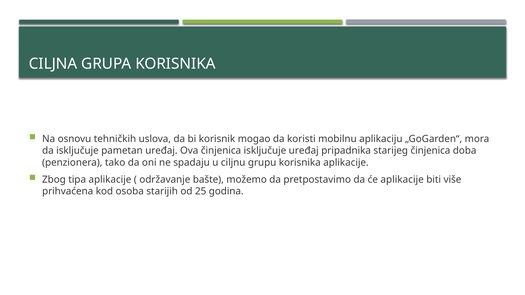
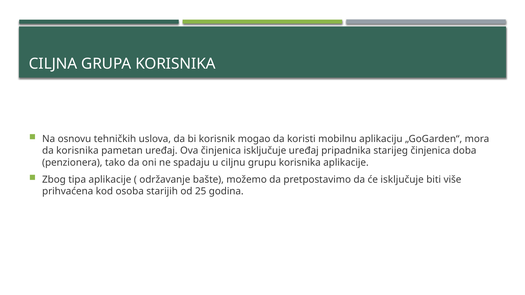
da isključuje: isključuje -> korisnika
će aplikacije: aplikacije -> isključuje
